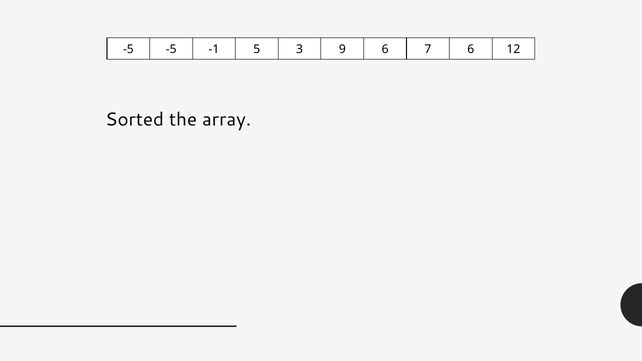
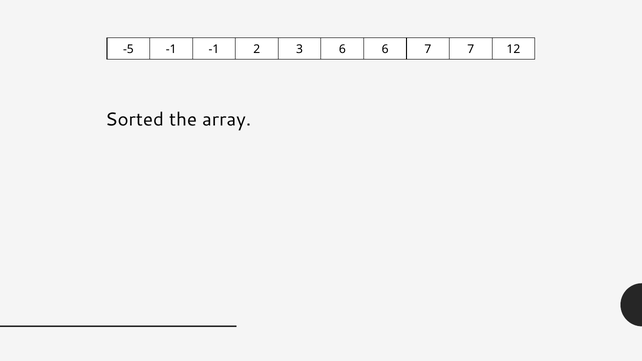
-5 -5: -5 -> -1
5: 5 -> 2
3 9: 9 -> 6
7 6: 6 -> 7
